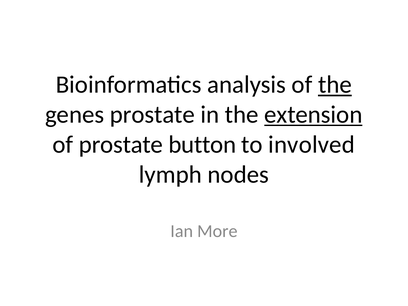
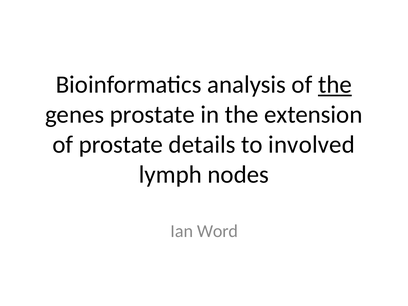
extension underline: present -> none
button: button -> details
More: More -> Word
